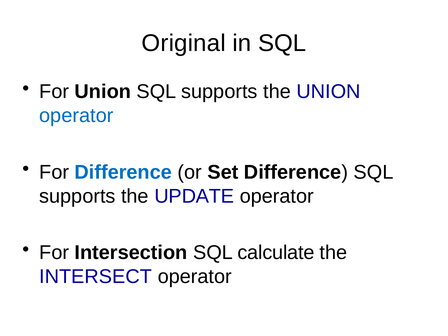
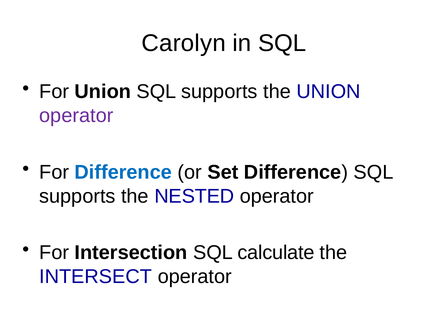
Original: Original -> Carolyn
operator at (76, 116) colour: blue -> purple
UPDATE: UPDATE -> NESTED
